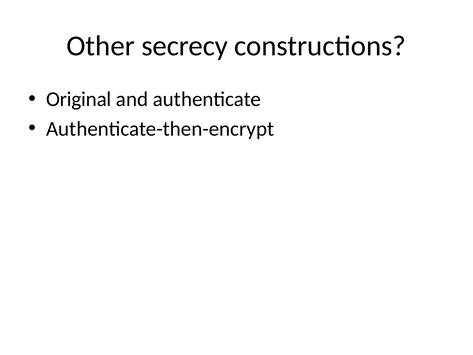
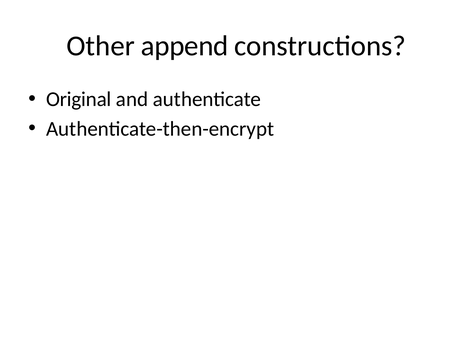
secrecy: secrecy -> append
